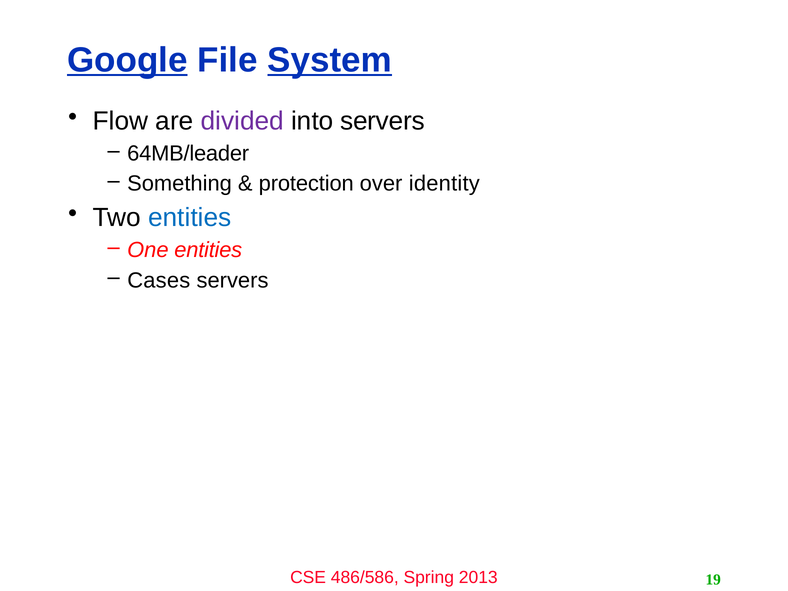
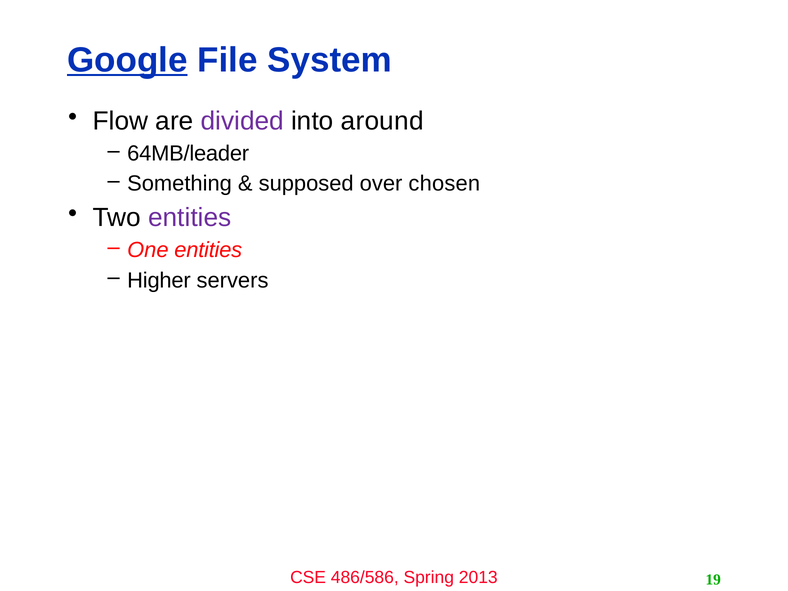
System underline: present -> none
into servers: servers -> around
protection: protection -> supposed
identity: identity -> chosen
entities at (190, 218) colour: blue -> purple
Cases: Cases -> Higher
